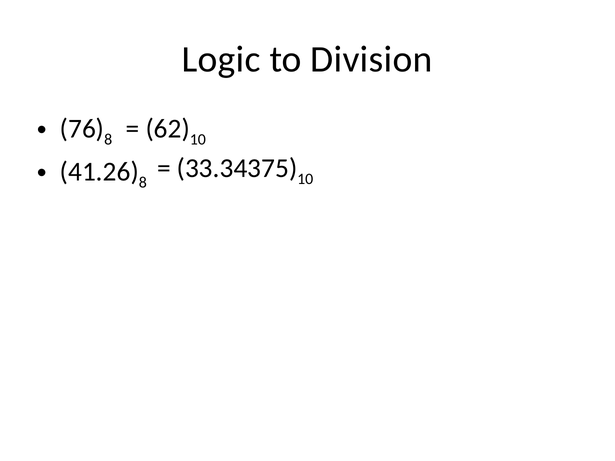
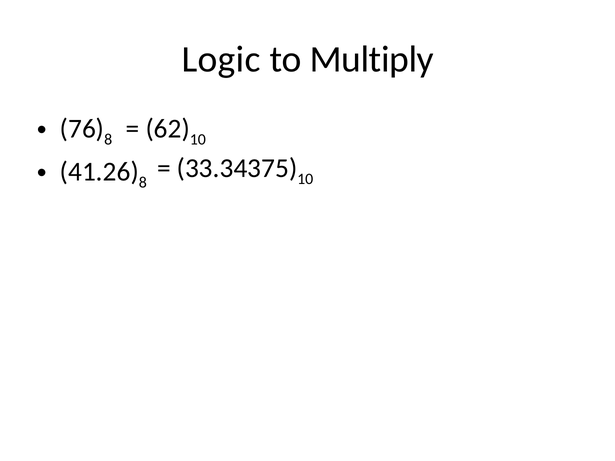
Division: Division -> Multiply
